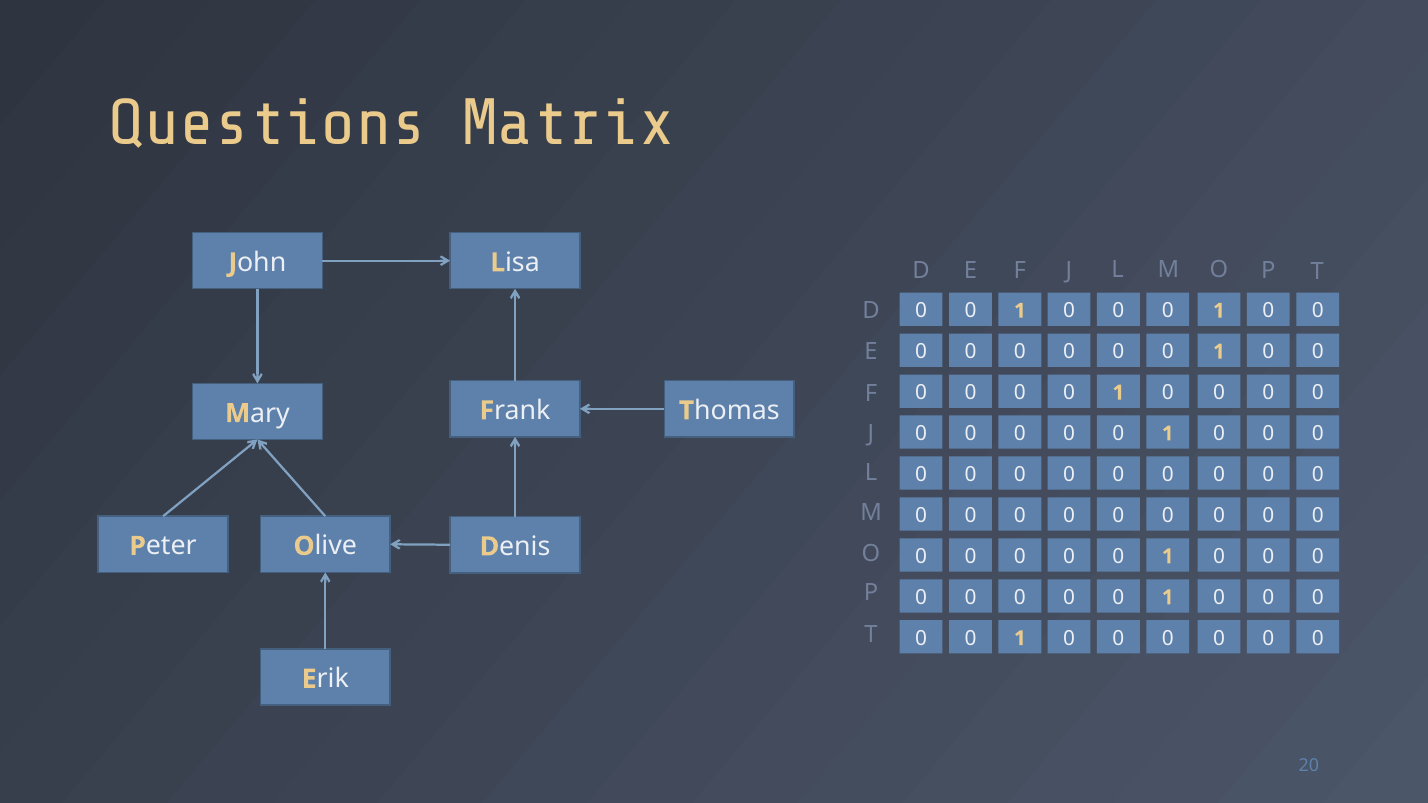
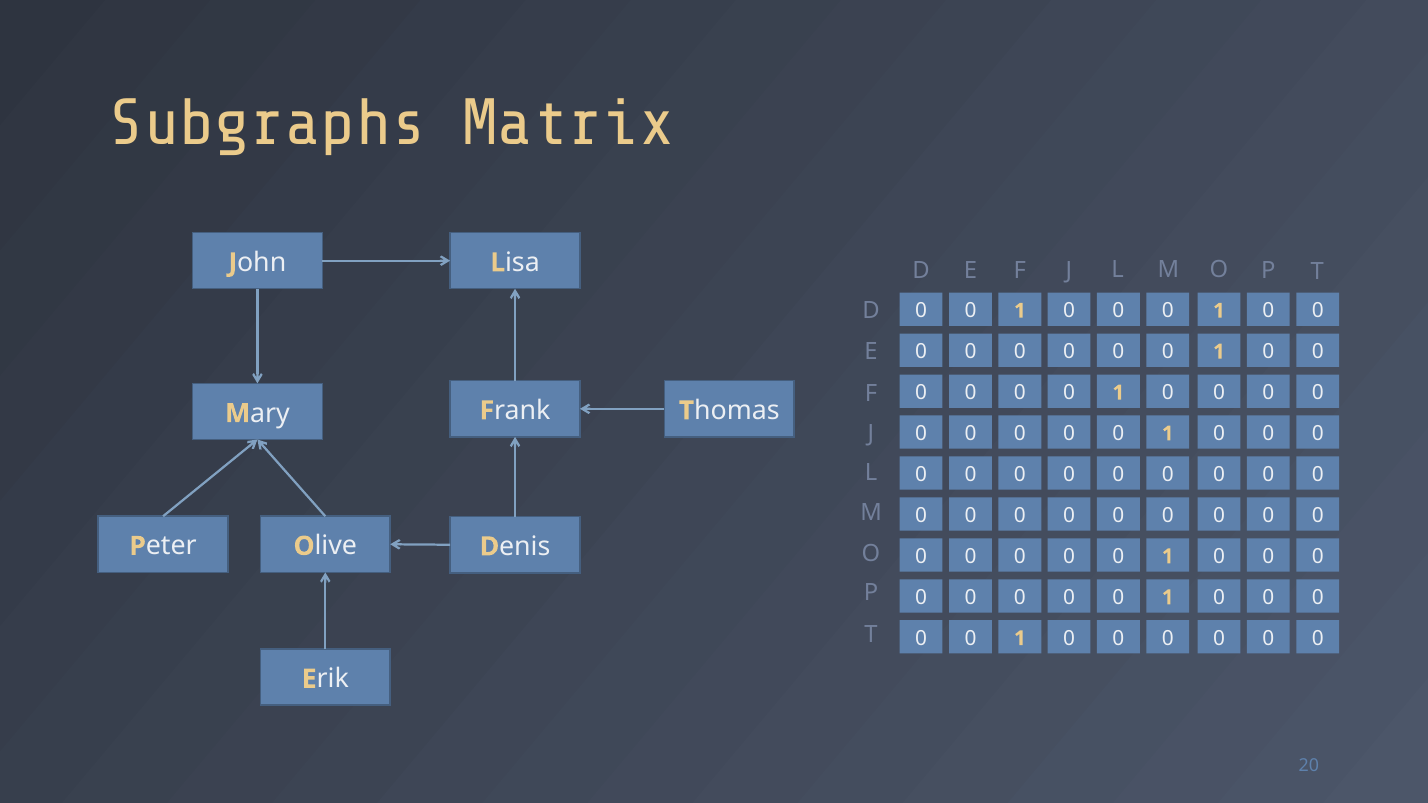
Questions: Questions -> Subgraphs
